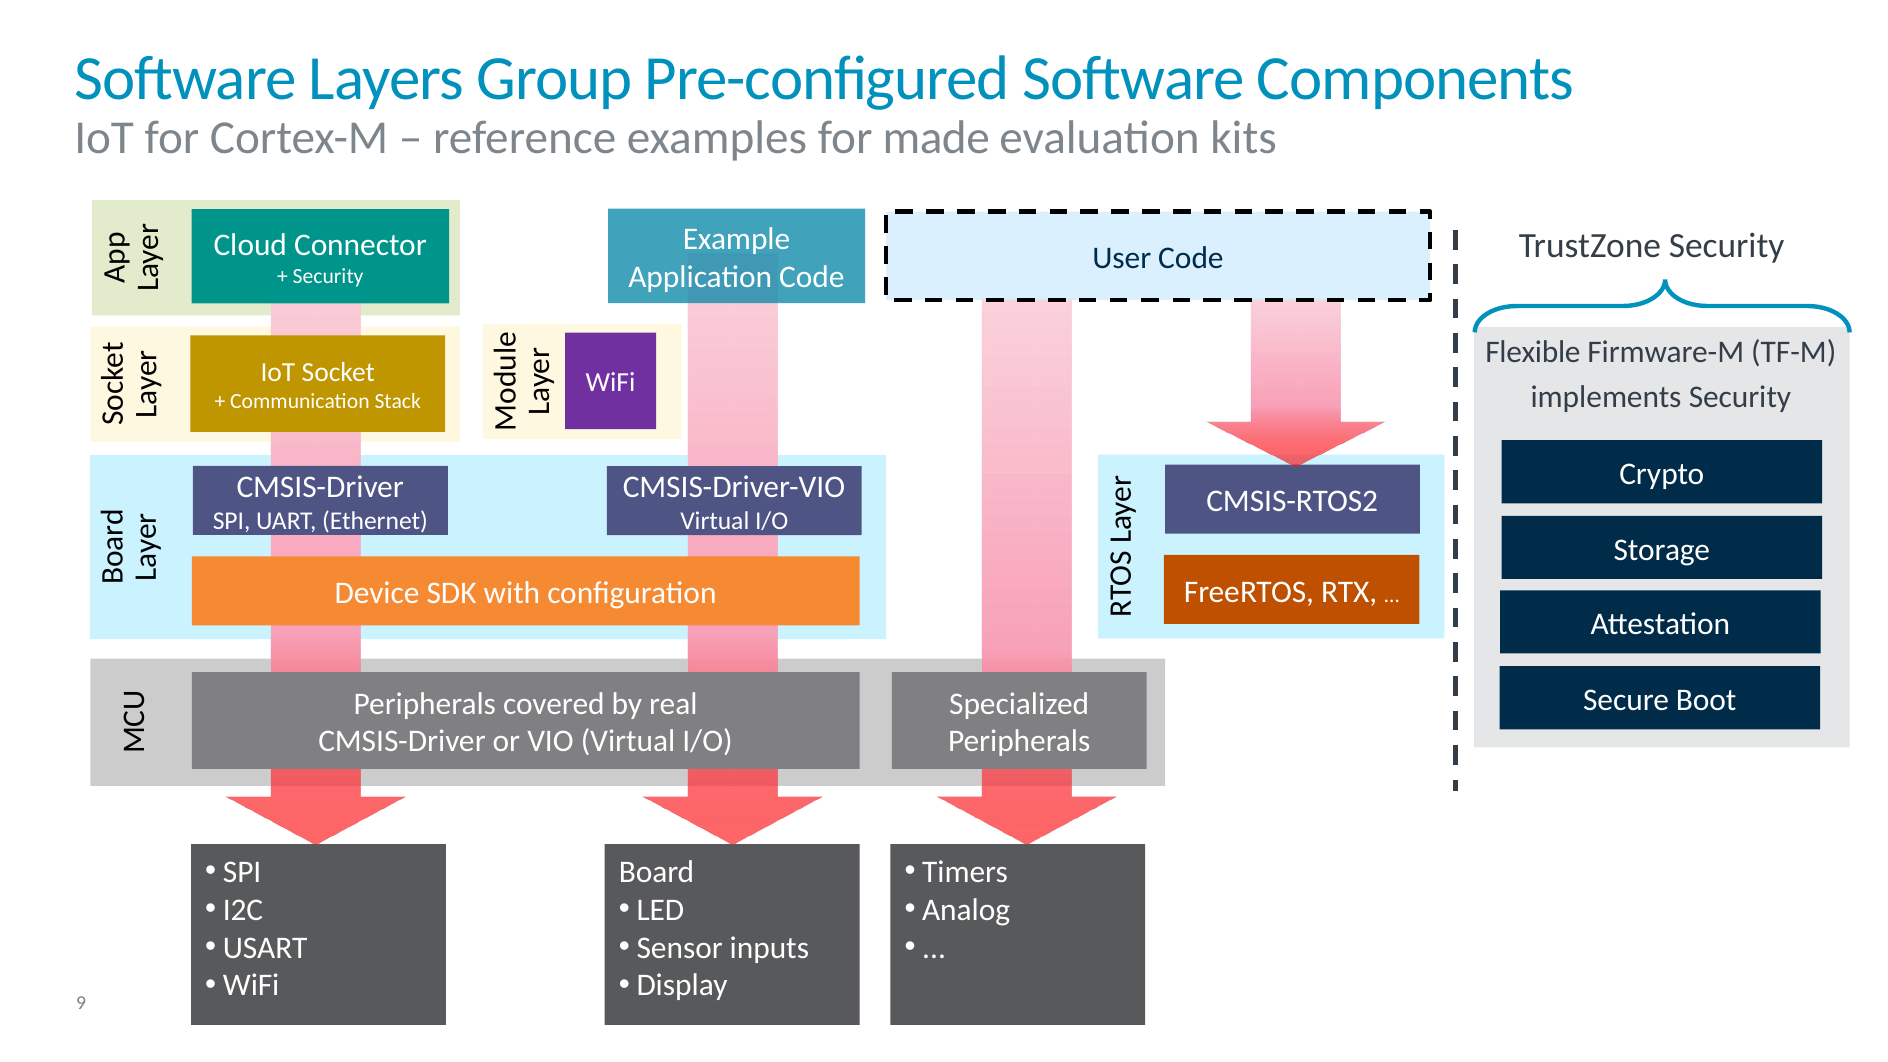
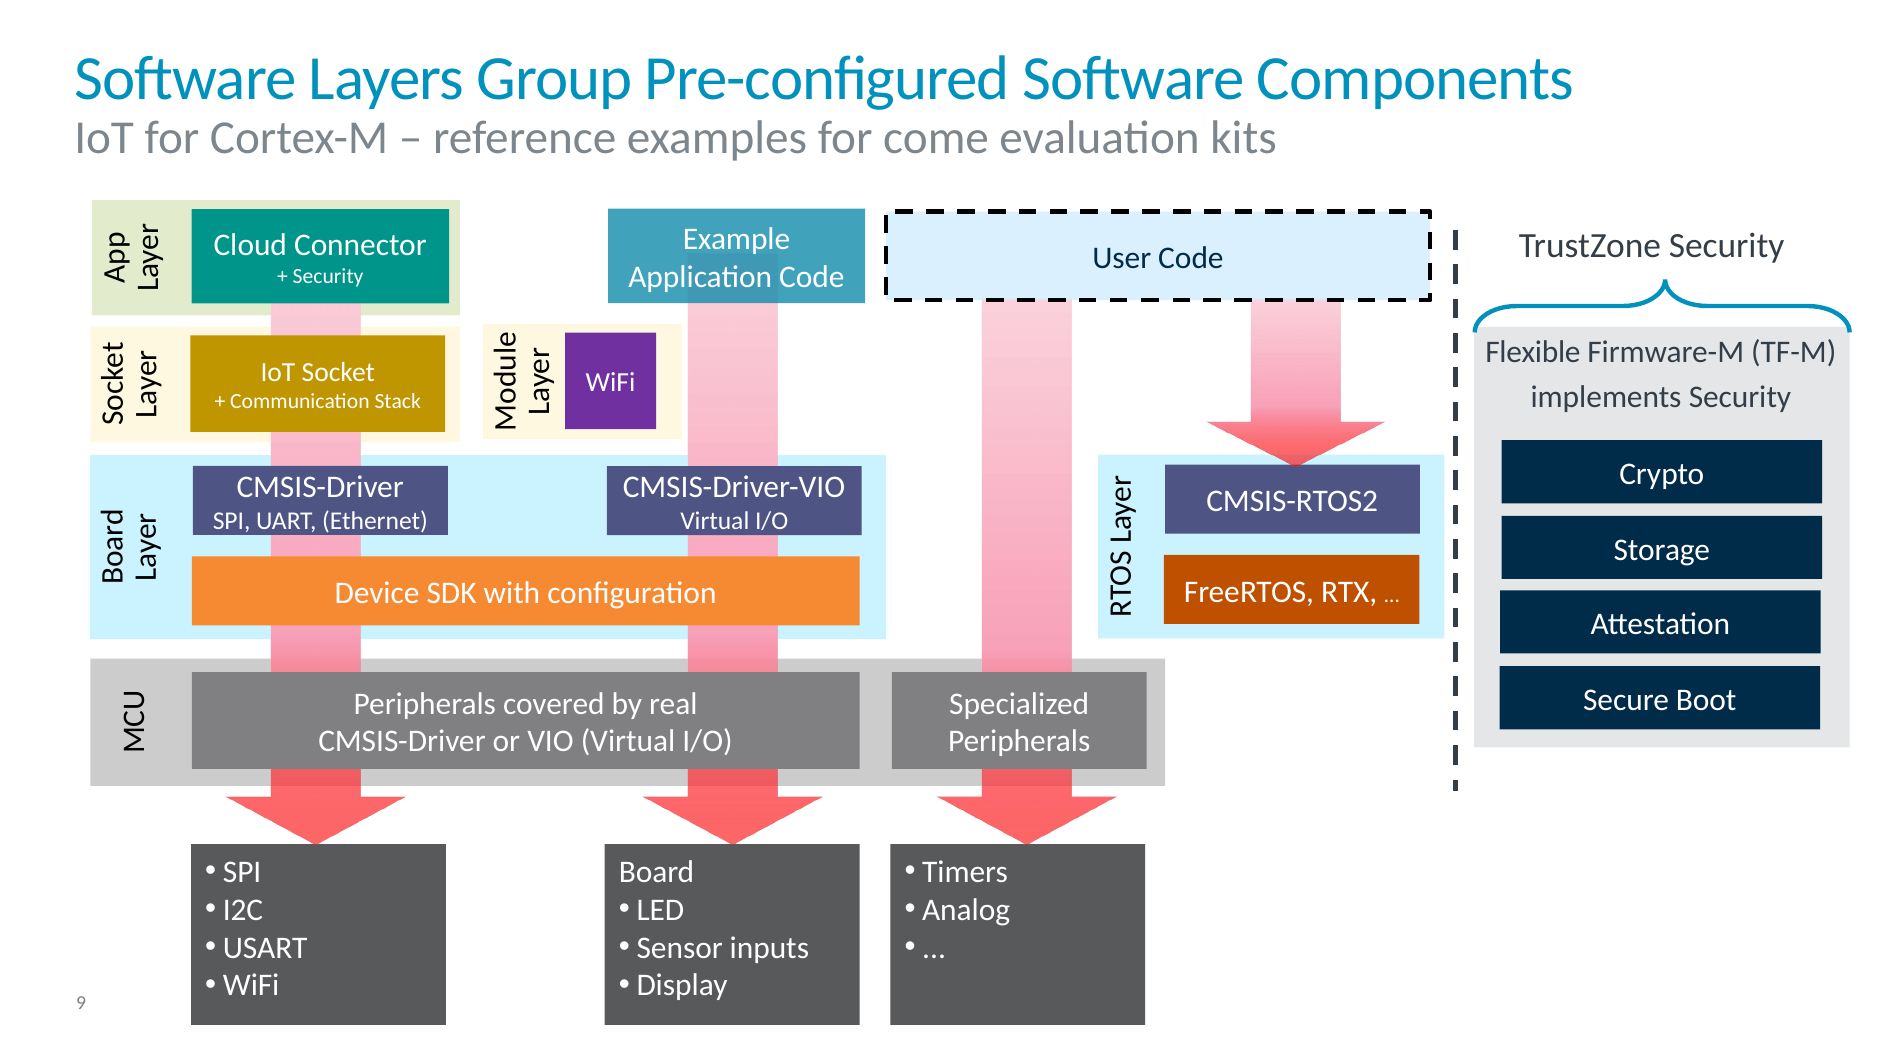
made: made -> come
